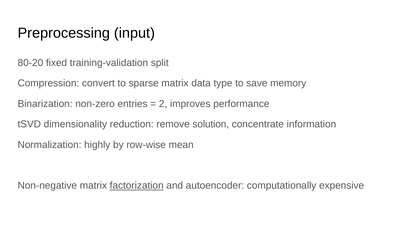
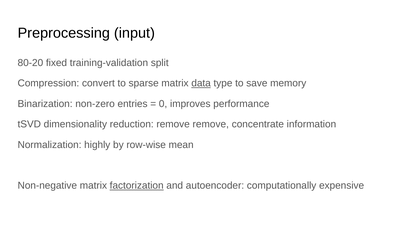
data underline: none -> present
2: 2 -> 0
remove solution: solution -> remove
